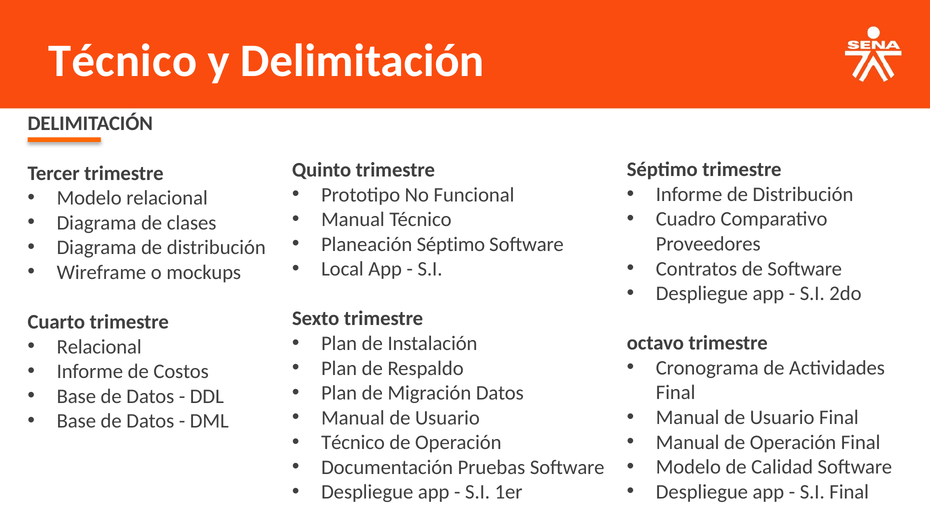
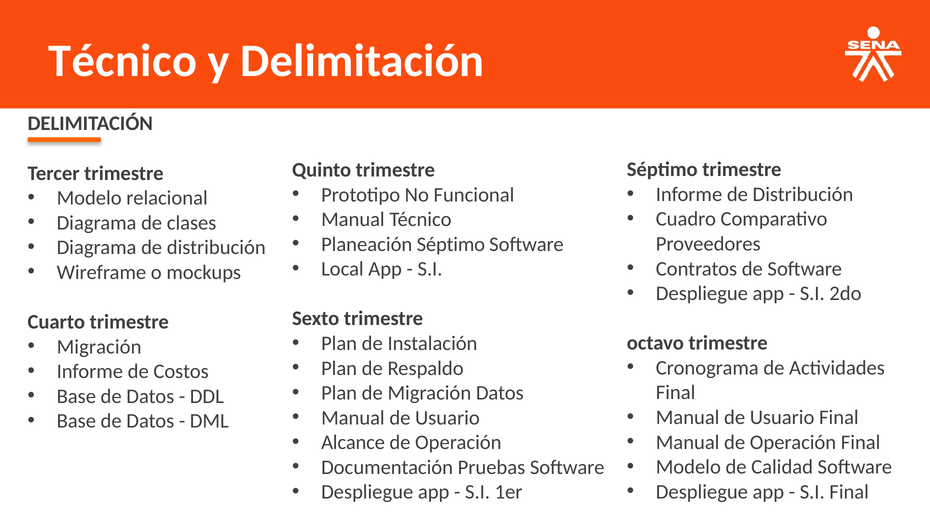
Relacional at (99, 347): Relacional -> Migración
Técnico at (353, 443): Técnico -> Alcance
